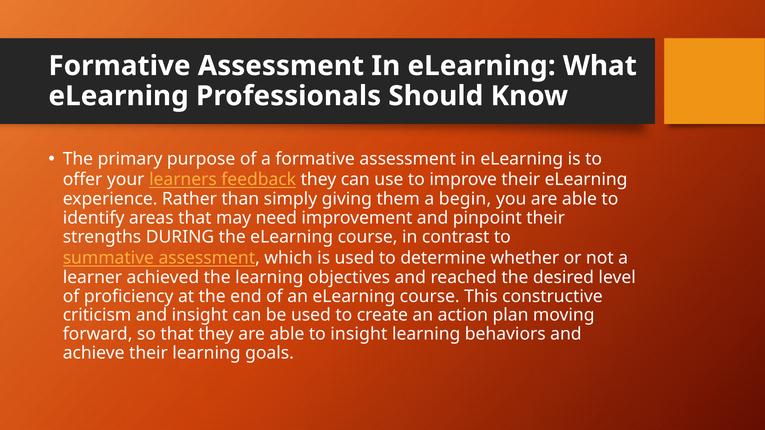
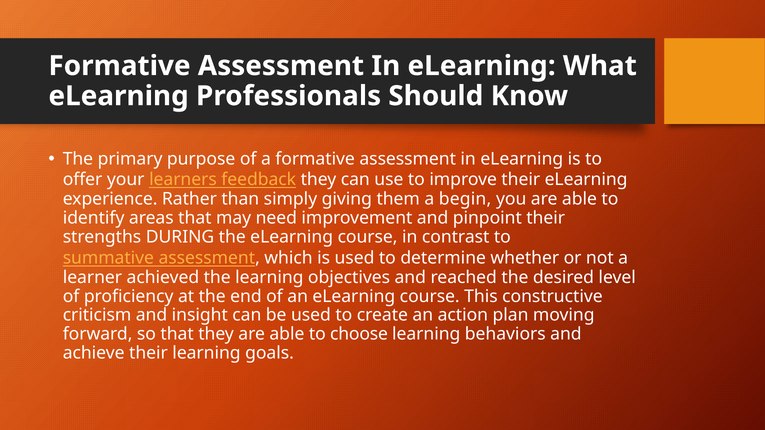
to insight: insight -> choose
